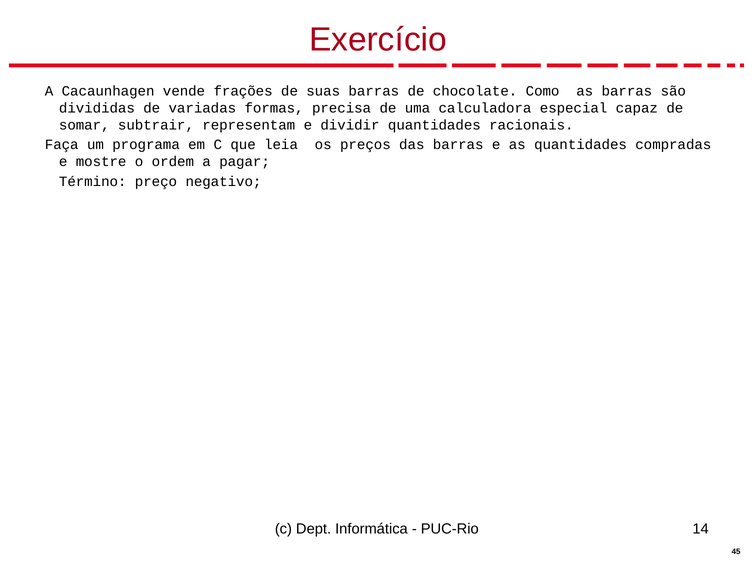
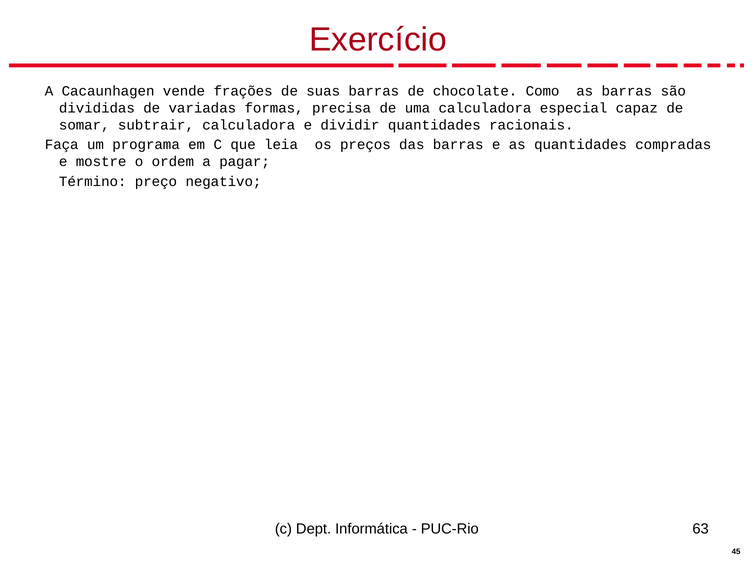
subtrair representam: representam -> calculadora
14: 14 -> 63
